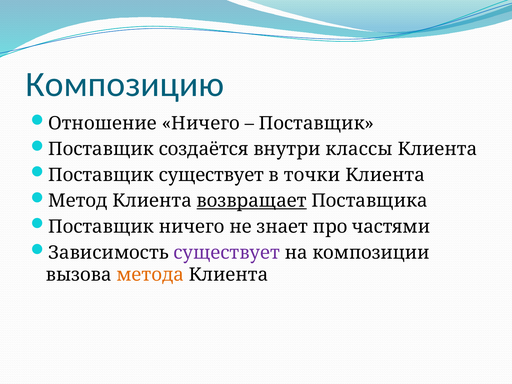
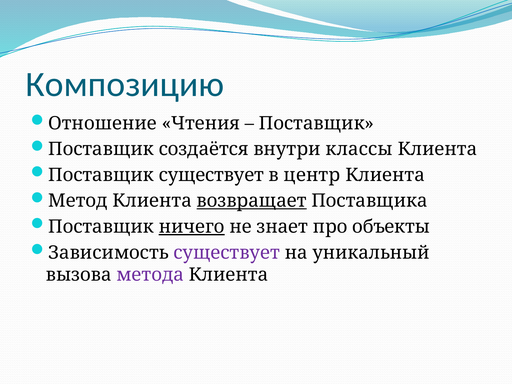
Отношение Ничего: Ничего -> Чтения
точки: точки -> центр
ничего at (192, 227) underline: none -> present
частями: частями -> объекты
композиции: композиции -> уникальный
метода colour: orange -> purple
